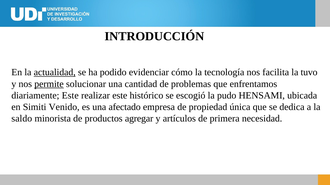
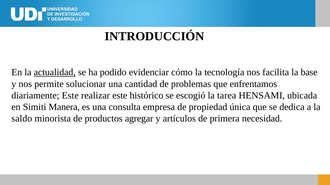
tuvo: tuvo -> base
permite underline: present -> none
pudo: pudo -> tarea
Venido: Venido -> Manera
afectado: afectado -> consulta
